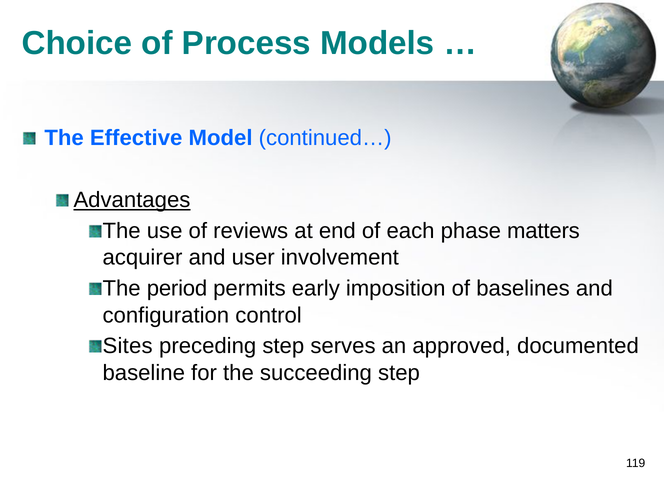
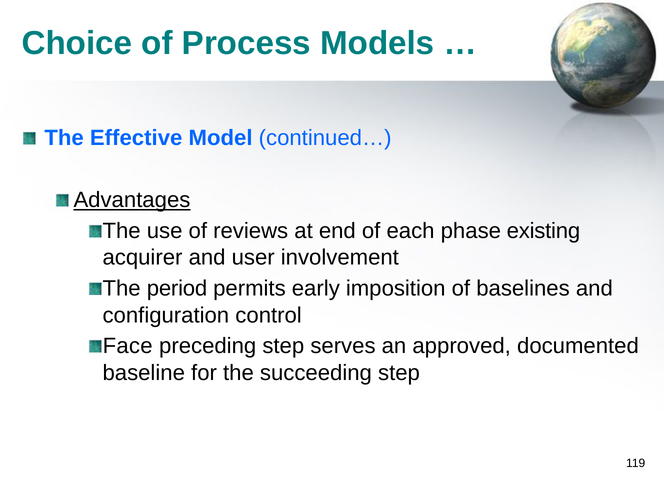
matters: matters -> existing
Sites: Sites -> Face
